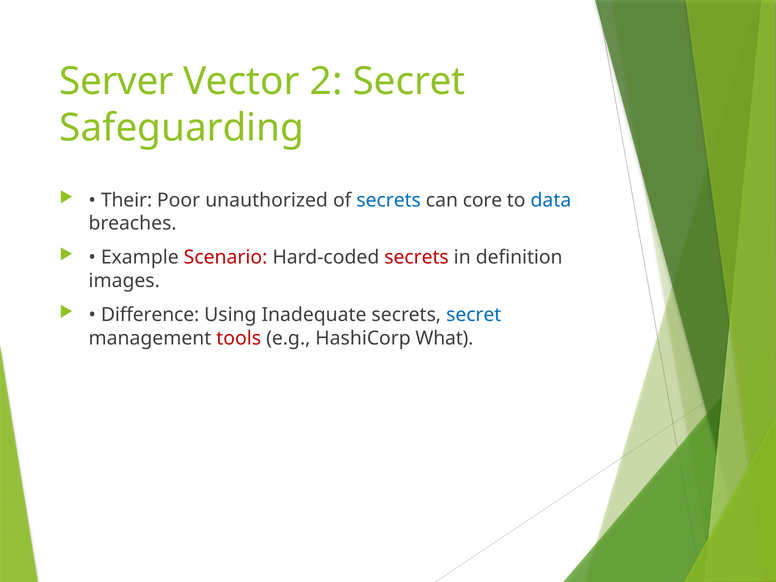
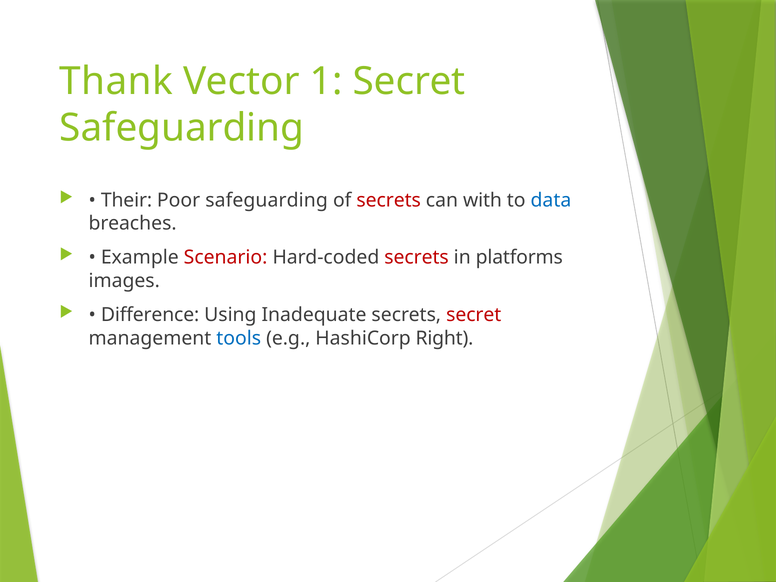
Server: Server -> Thank
2: 2 -> 1
Poor unauthorized: unauthorized -> safeguarding
secrets at (389, 200) colour: blue -> red
core: core -> with
definition: definition -> platforms
secret at (474, 315) colour: blue -> red
tools colour: red -> blue
What: What -> Right
